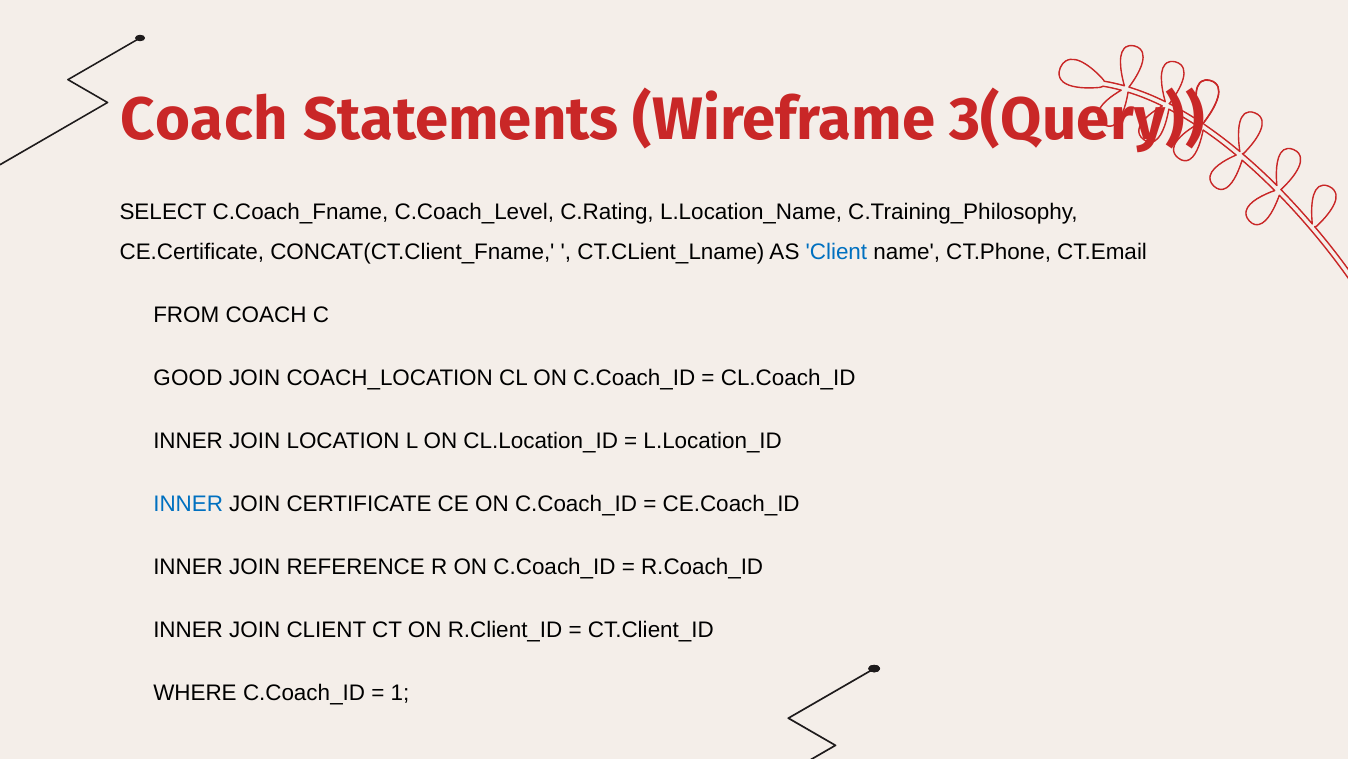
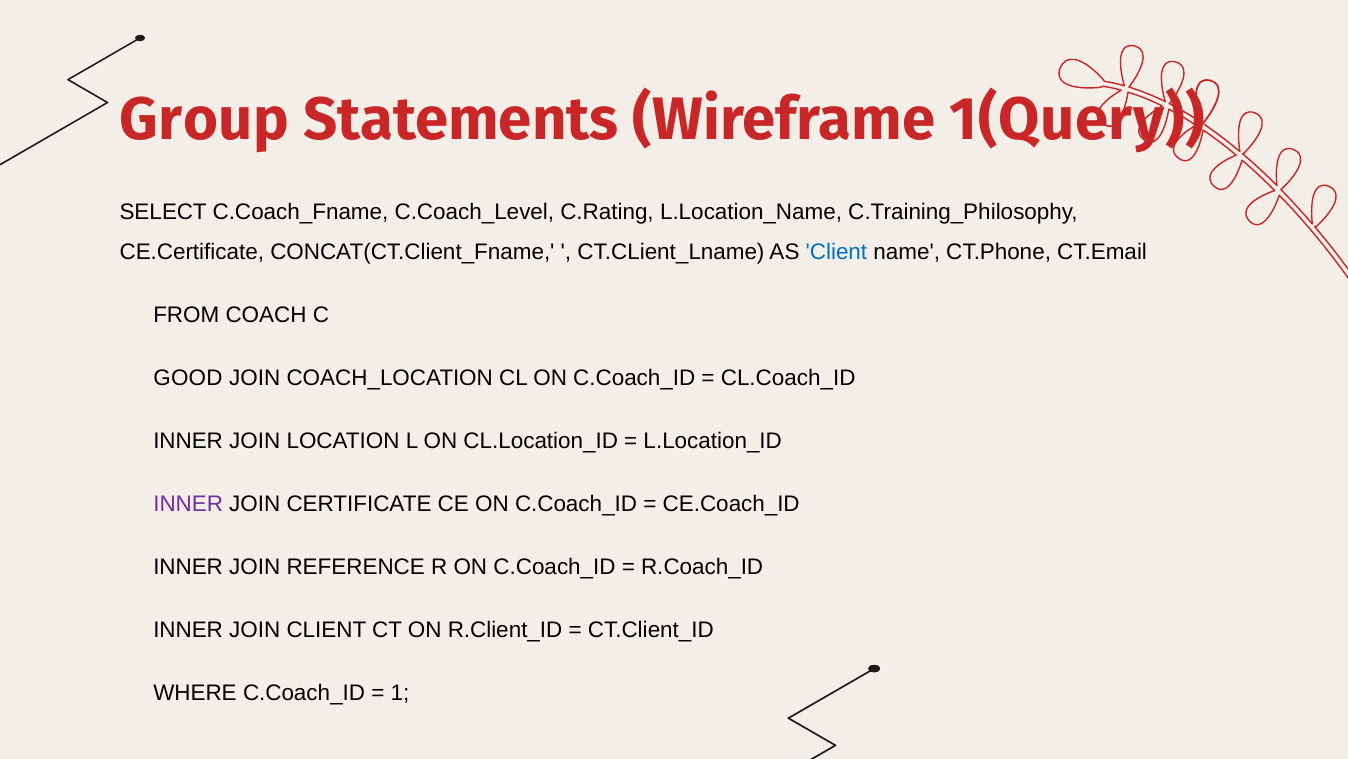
Coach at (204, 119): Coach -> Group
3(Query: 3(Query -> 1(Query
INNER at (188, 504) colour: blue -> purple
